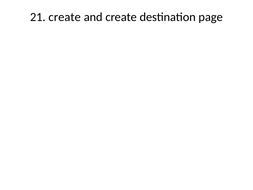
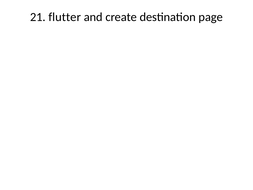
21 create: create -> flutter
